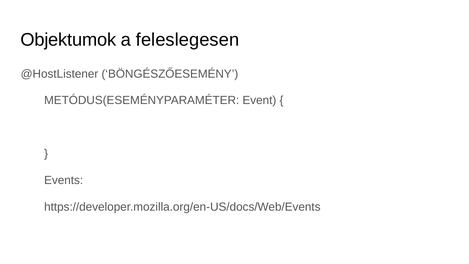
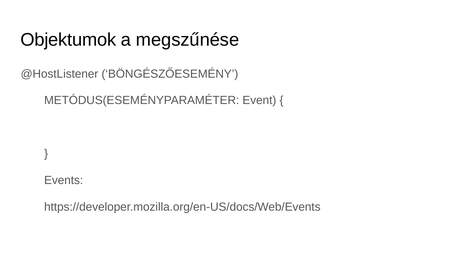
feleslegesen: feleslegesen -> megszűnése
